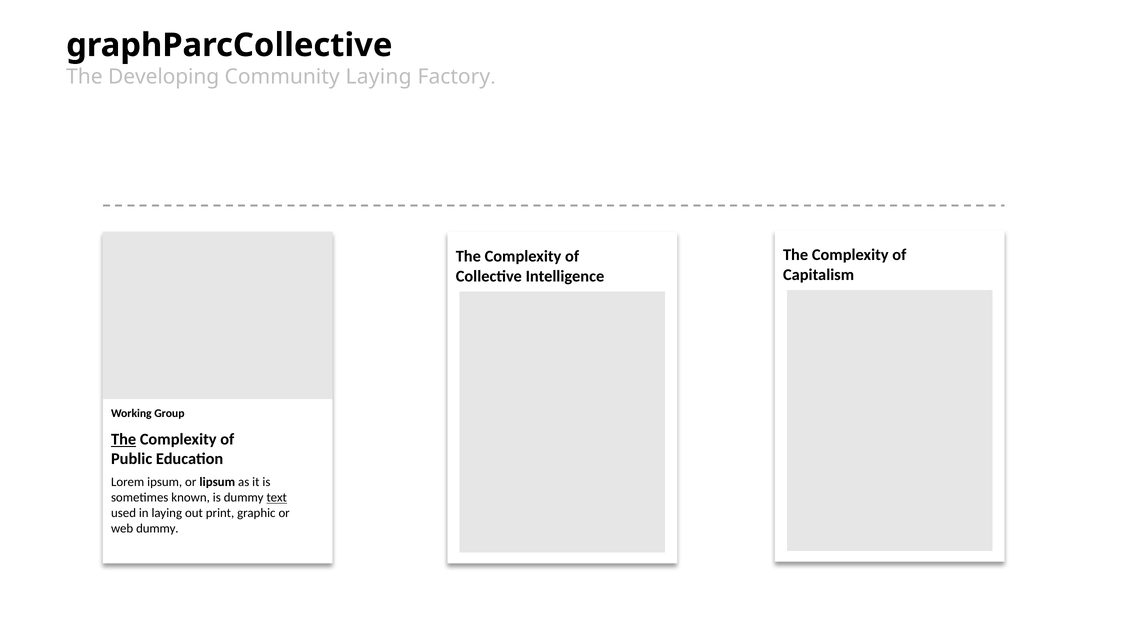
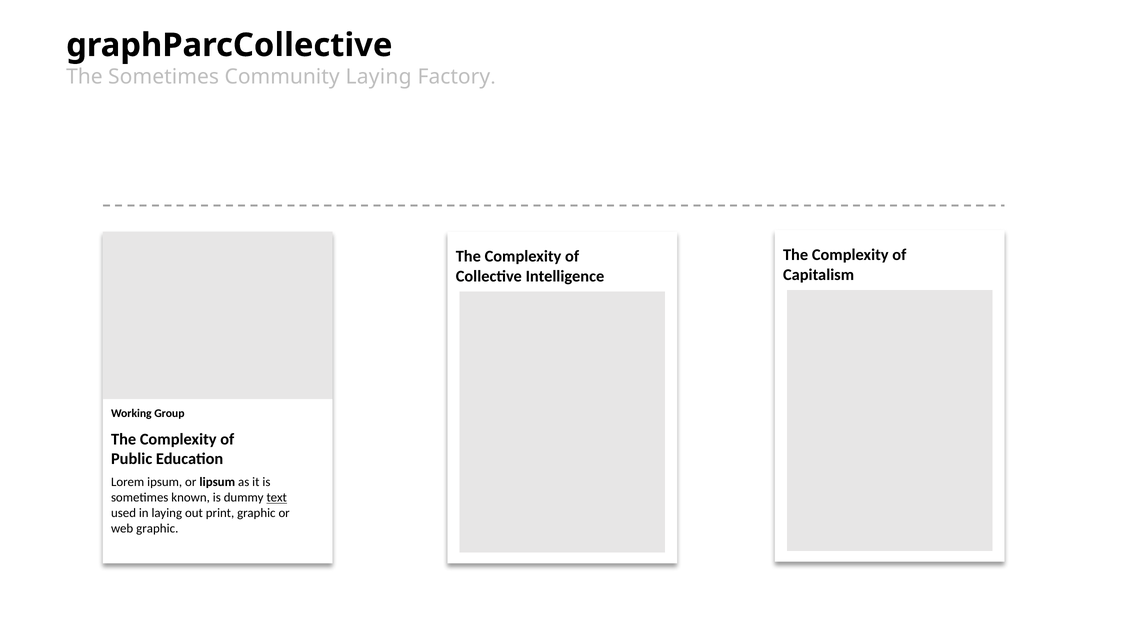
The Developing: Developing -> Sometimes
The at (124, 439) underline: present -> none
web dummy: dummy -> graphic
